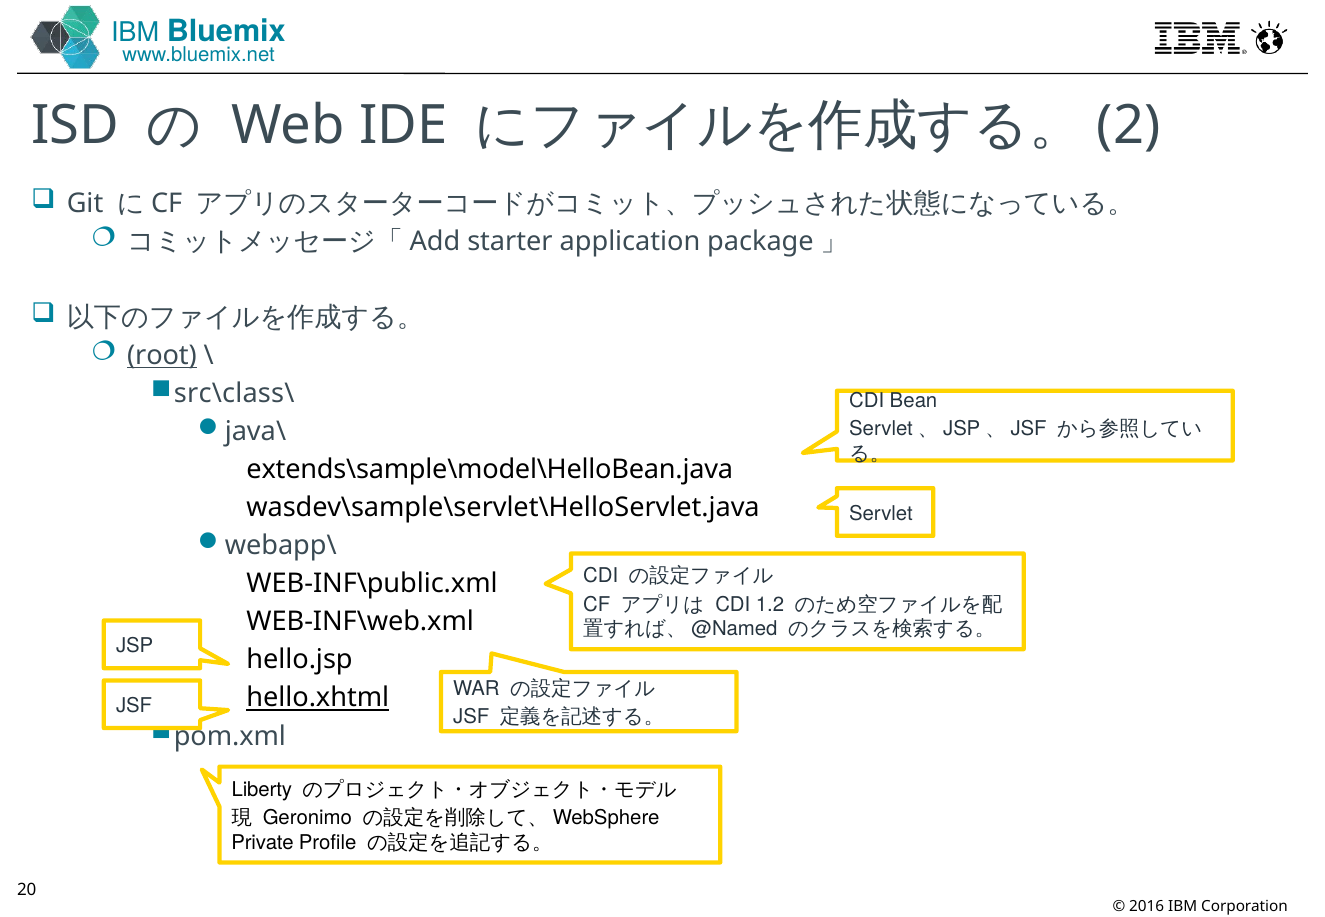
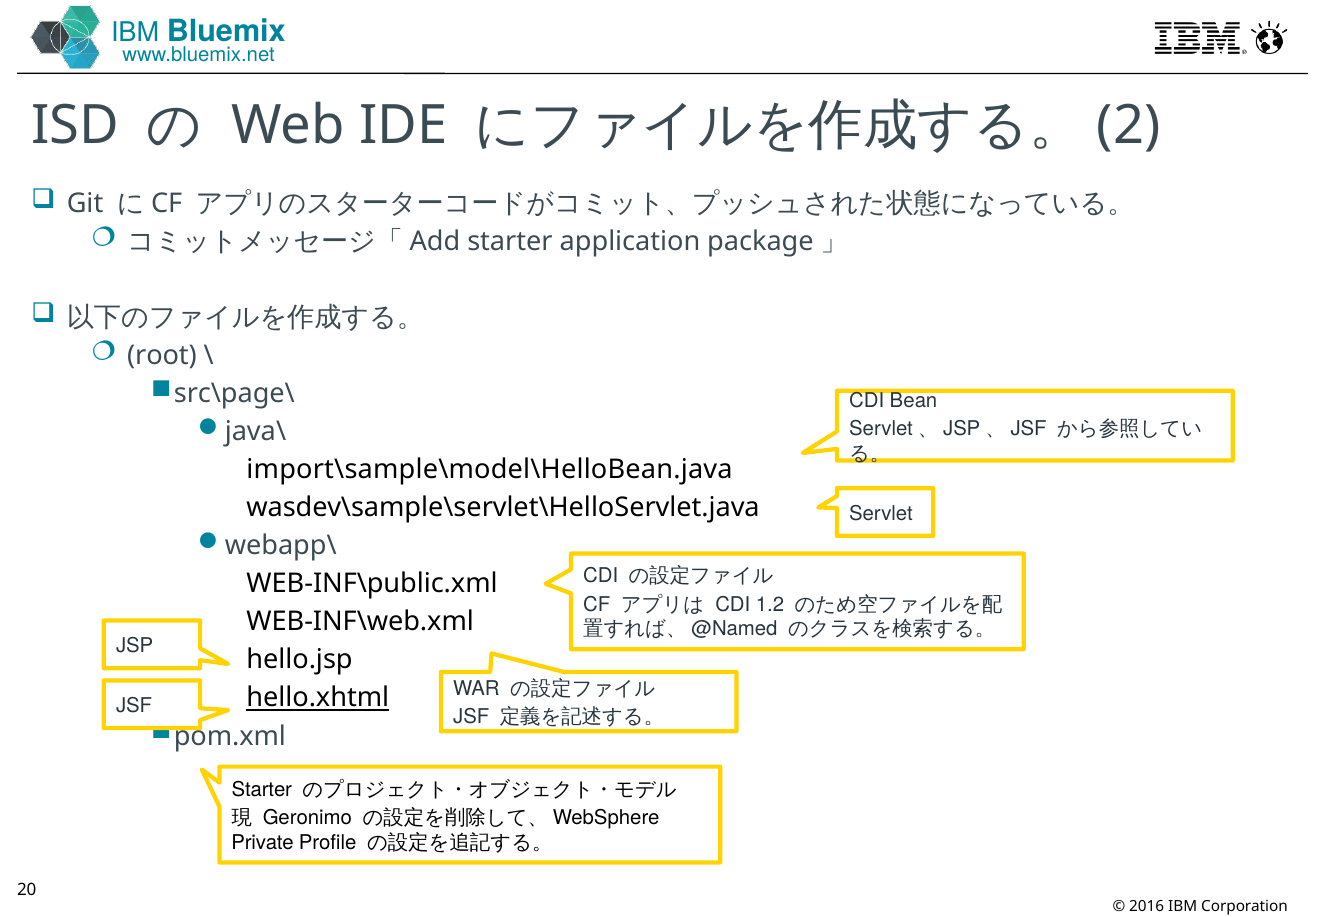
root underline: present -> none
src\class\: src\class\ -> src\page\
extends\sample\model\HelloBean.java: extends\sample\model\HelloBean.java -> import\sample\model\HelloBean.java
Liberty at (262, 790): Liberty -> Starter
